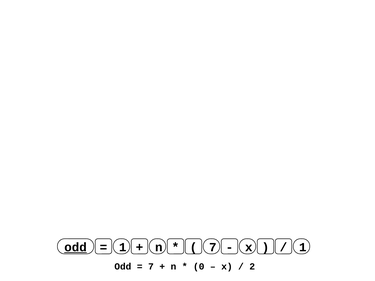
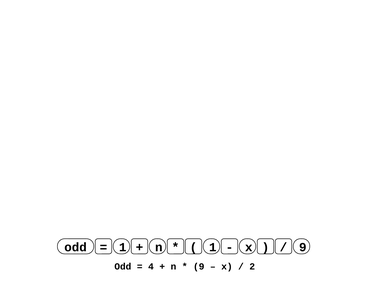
odd at (76, 247) underline: present -> none
1 7: 7 -> 1
1 at (303, 247): 1 -> 9
7 at (151, 267): 7 -> 4
0 at (199, 267): 0 -> 9
